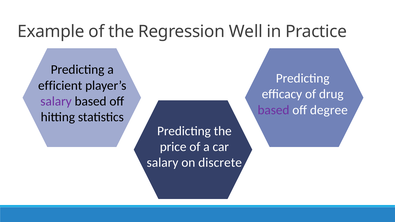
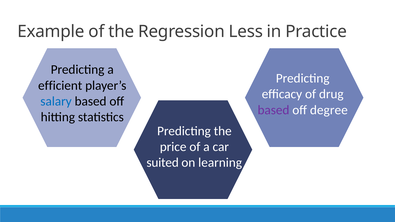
Well: Well -> Less
salary at (56, 101) colour: purple -> blue
salary at (163, 163): salary -> suited
discrete: discrete -> learning
